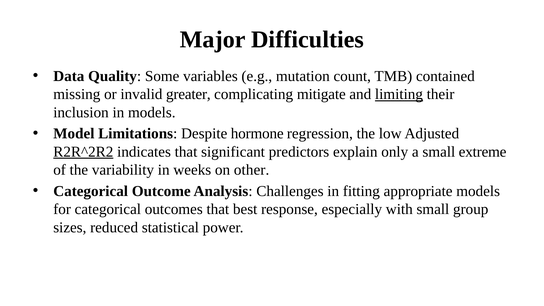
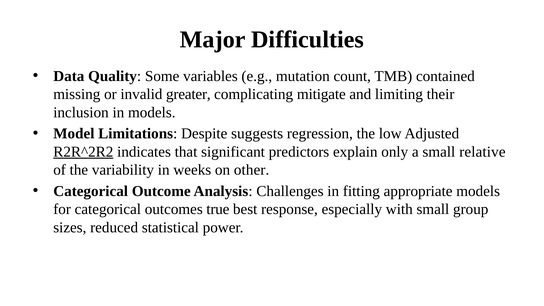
limiting underline: present -> none
hormone: hormone -> suggests
extreme: extreme -> relative
outcomes that: that -> true
